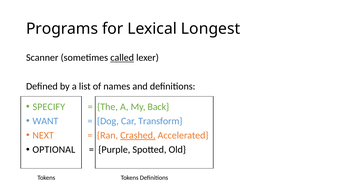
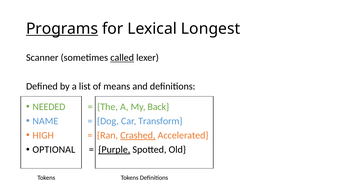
Programs underline: none -> present
names: names -> means
SPECIFY: SPECIFY -> NEEDED
WANT: WANT -> NAME
NEXT: NEXT -> HIGH
Purple underline: none -> present
